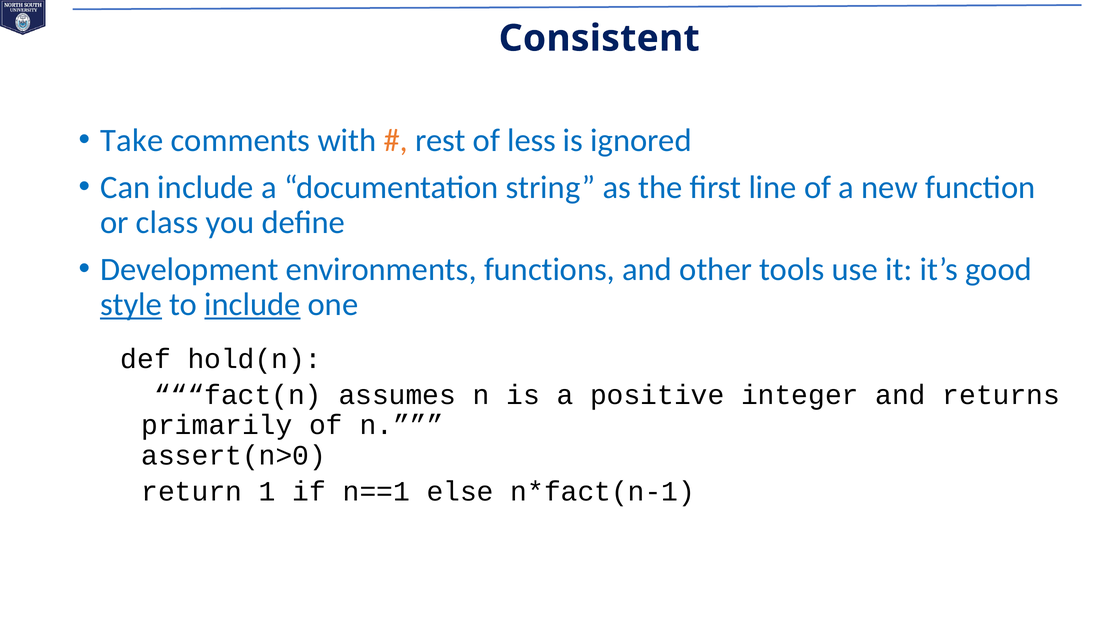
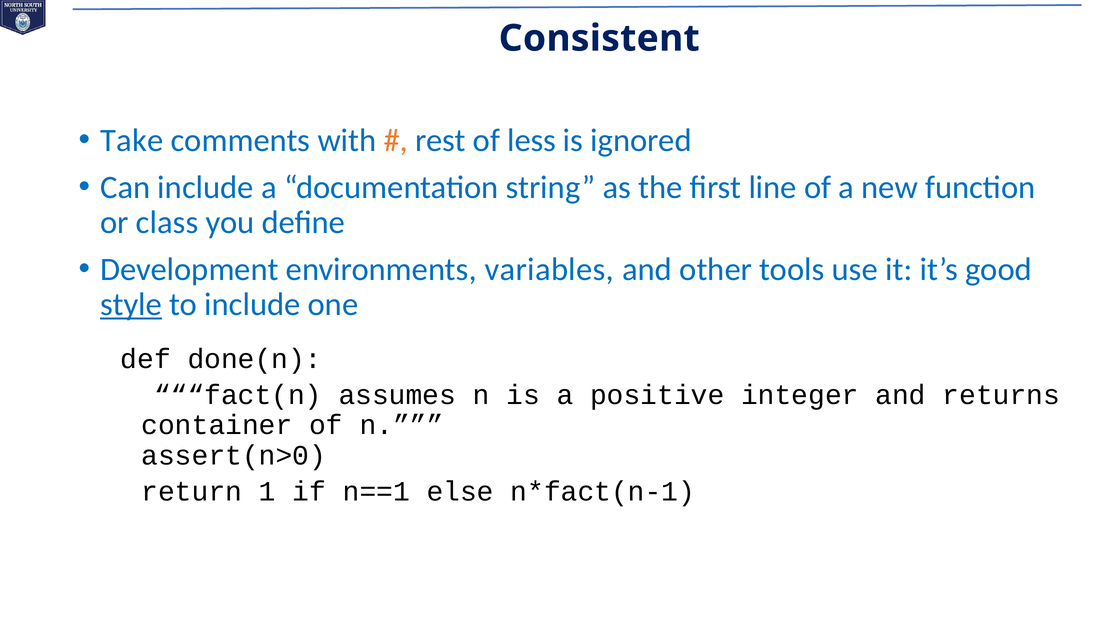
functions: functions -> variables
include at (252, 305) underline: present -> none
hold(n: hold(n -> done(n
primarily: primarily -> container
